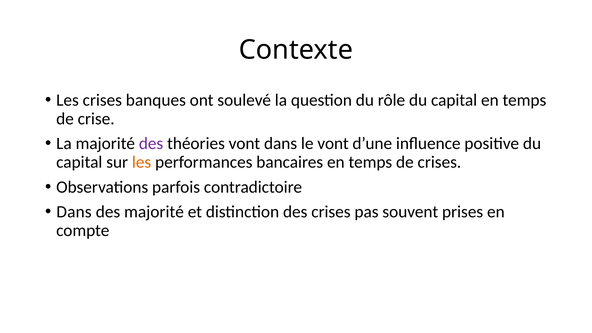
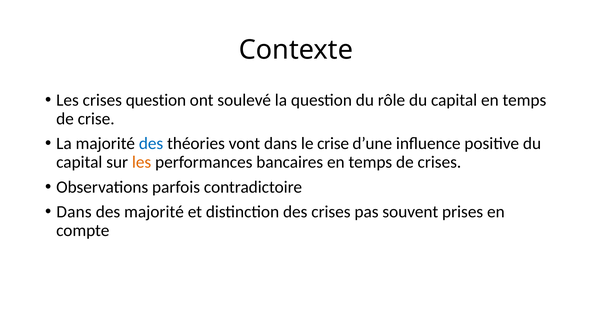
crises banques: banques -> question
des at (151, 144) colour: purple -> blue
le vont: vont -> crise
